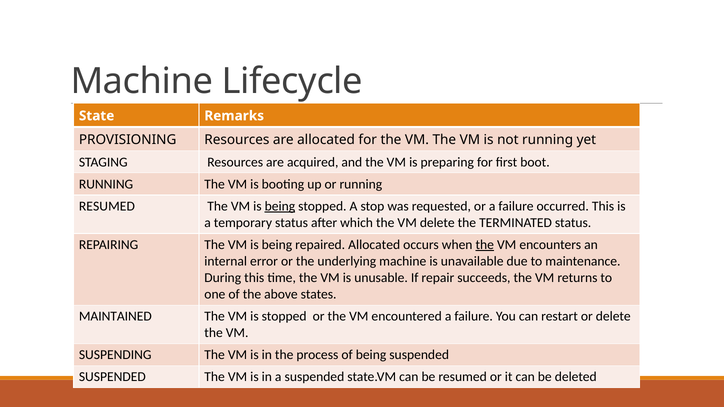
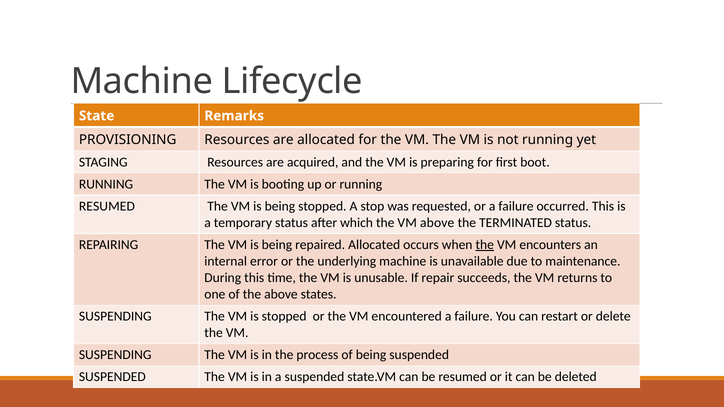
being at (280, 206) underline: present -> none
VM delete: delete -> above
MAINTAINED at (115, 317): MAINTAINED -> SUSPENDING
